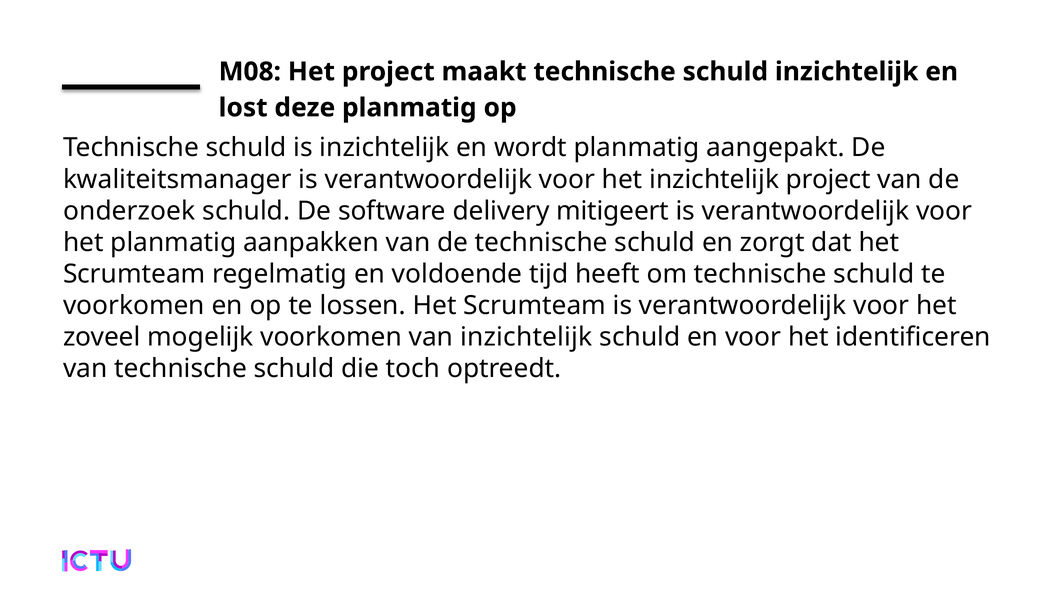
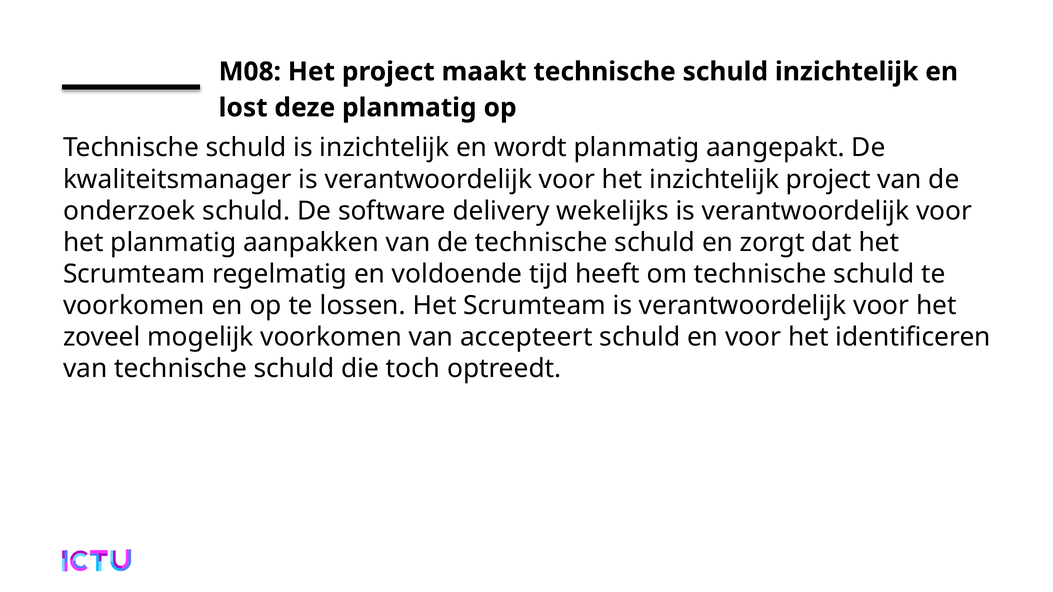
mitigeert: mitigeert -> wekelijks
van inzichtelijk: inzichtelijk -> accepteert
